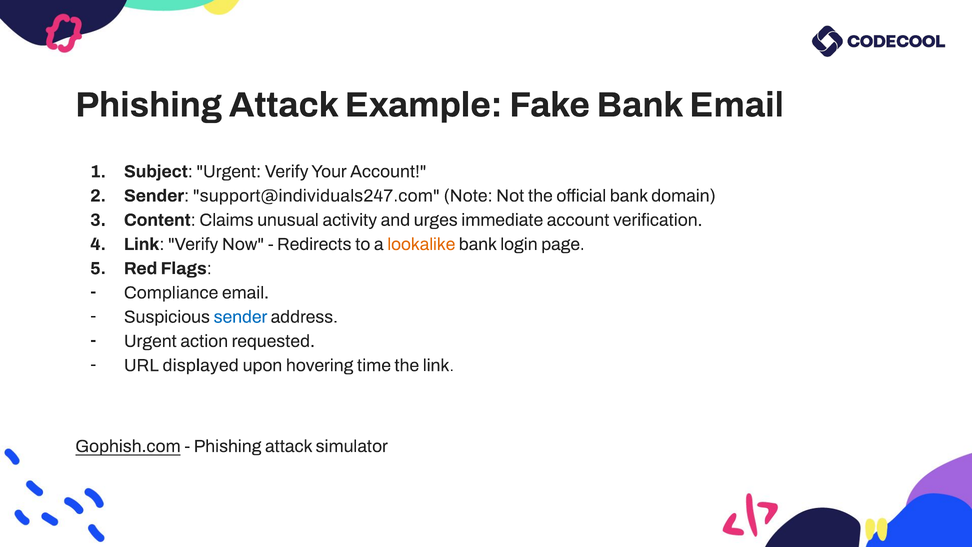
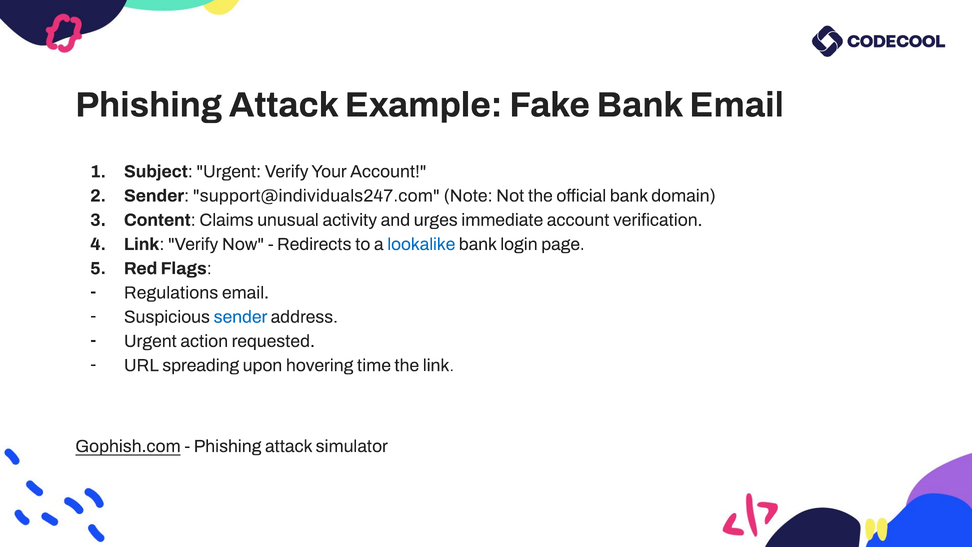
lookalike colour: orange -> blue
Compliance: Compliance -> Regulations
displayed: displayed -> spreading
